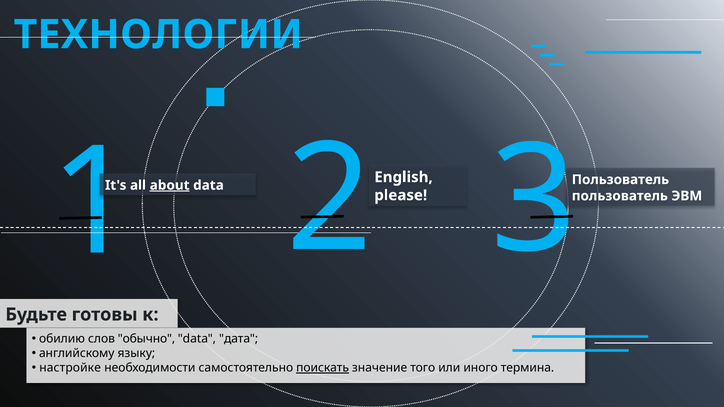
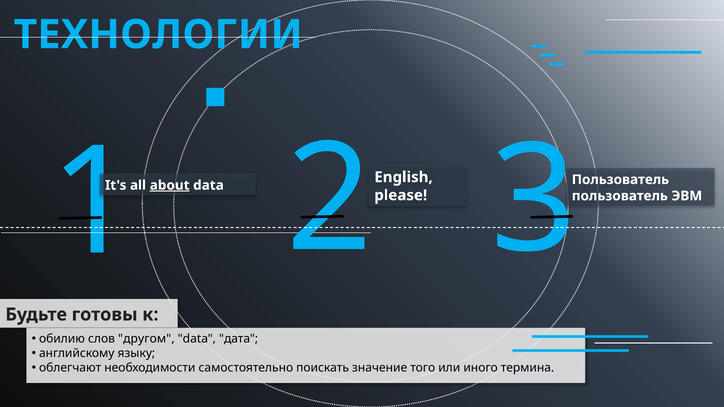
обычно: обычно -> другом
настройке: настройке -> облегчают
поискать underline: present -> none
